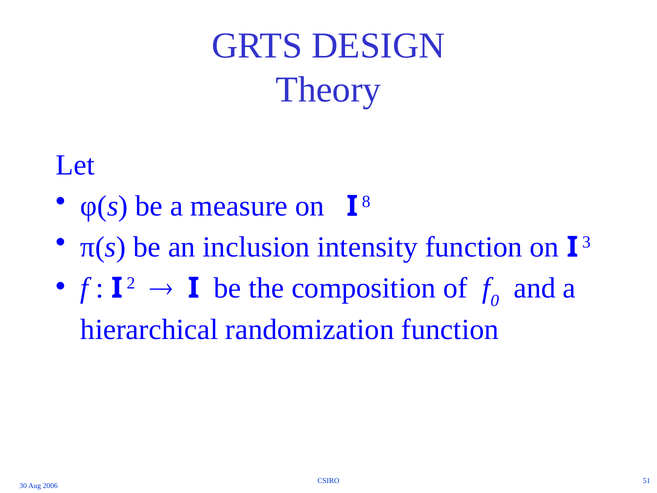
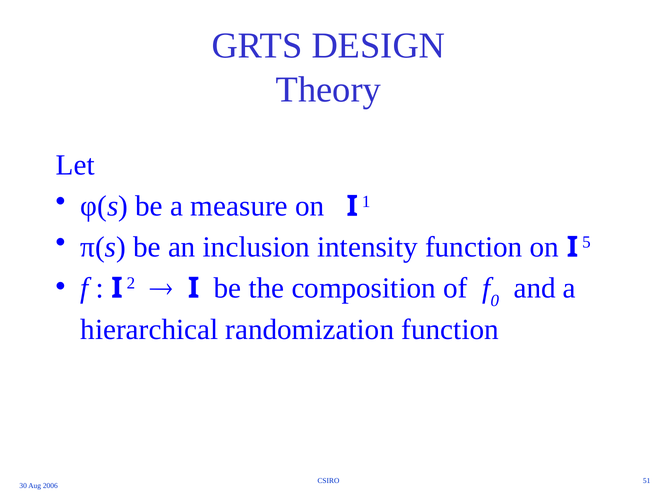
8: 8 -> 1
3: 3 -> 5
